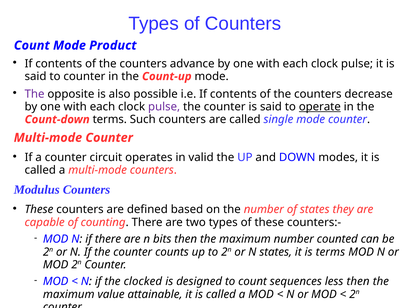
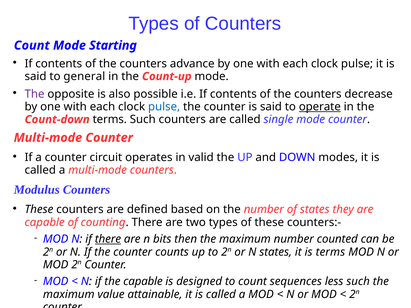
Product: Product -> Starting
to counter: counter -> general
pulse at (164, 107) colour: purple -> blue
there at (108, 239) underline: none -> present
the clocked: clocked -> capable
less then: then -> such
